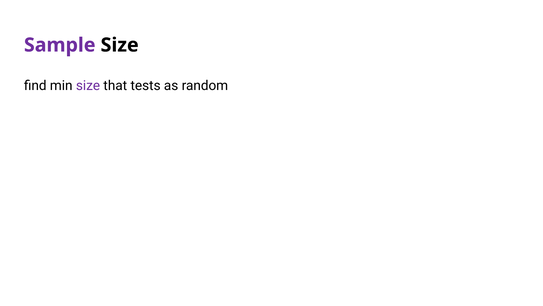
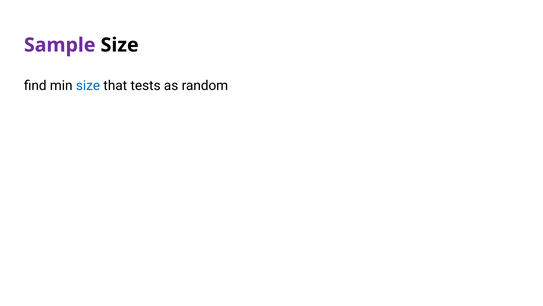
size at (88, 85) colour: purple -> blue
